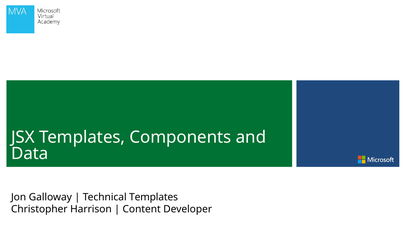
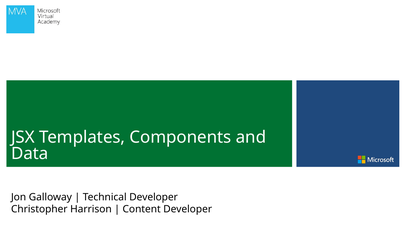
Technical Templates: Templates -> Developer
